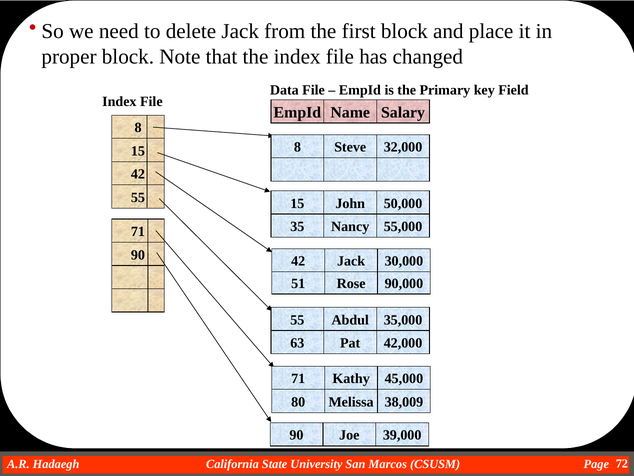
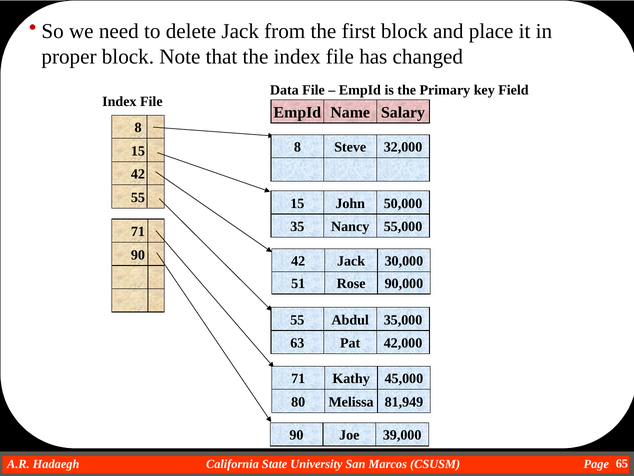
38,009: 38,009 -> 81,949
72: 72 -> 65
